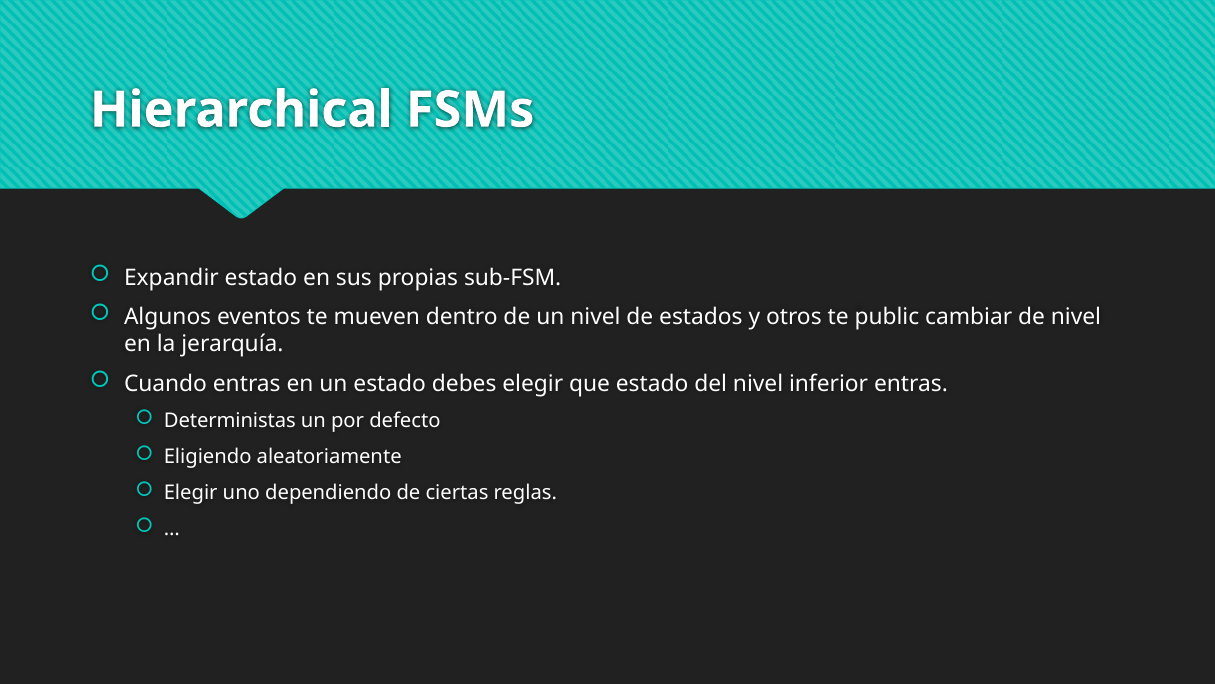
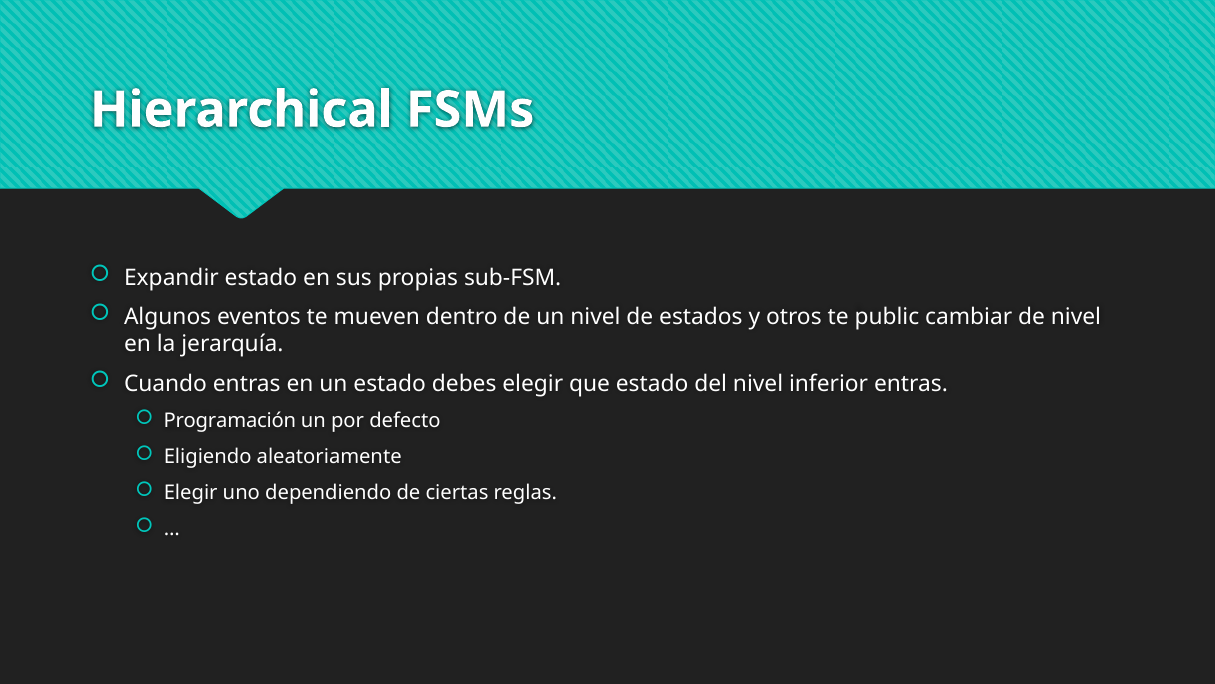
Deterministas: Deterministas -> Programación
